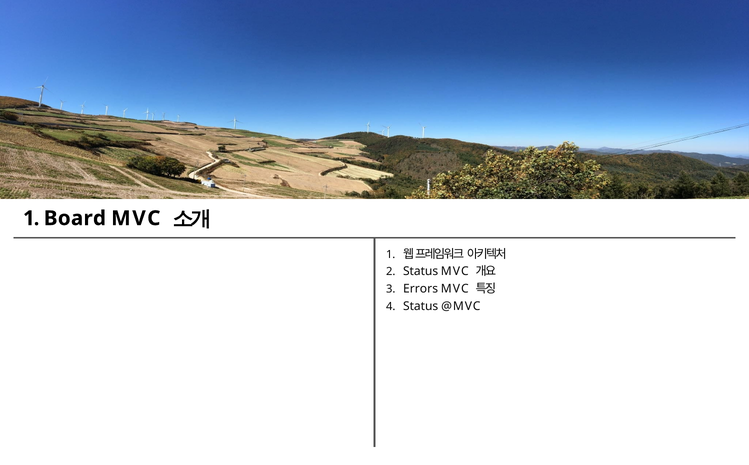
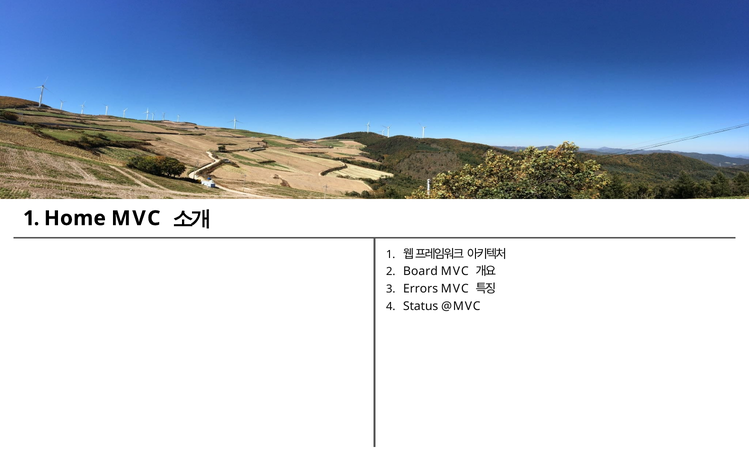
Board: Board -> Home
Status at (421, 271): Status -> Board
